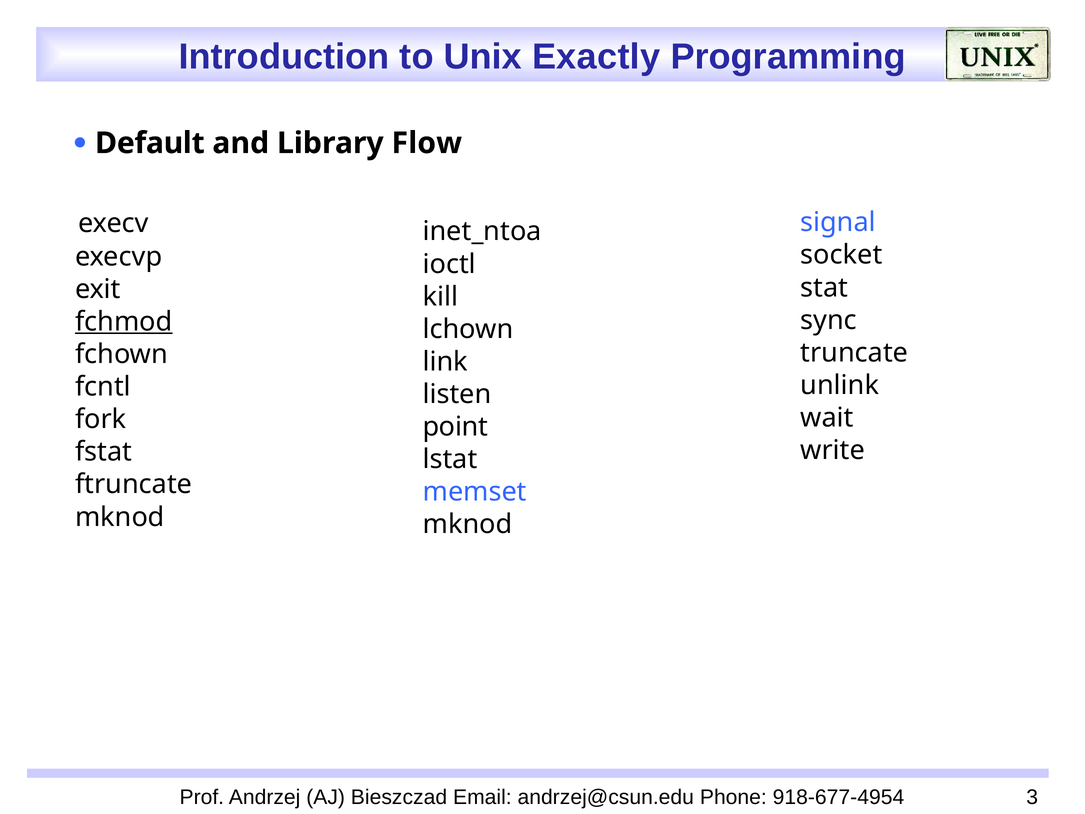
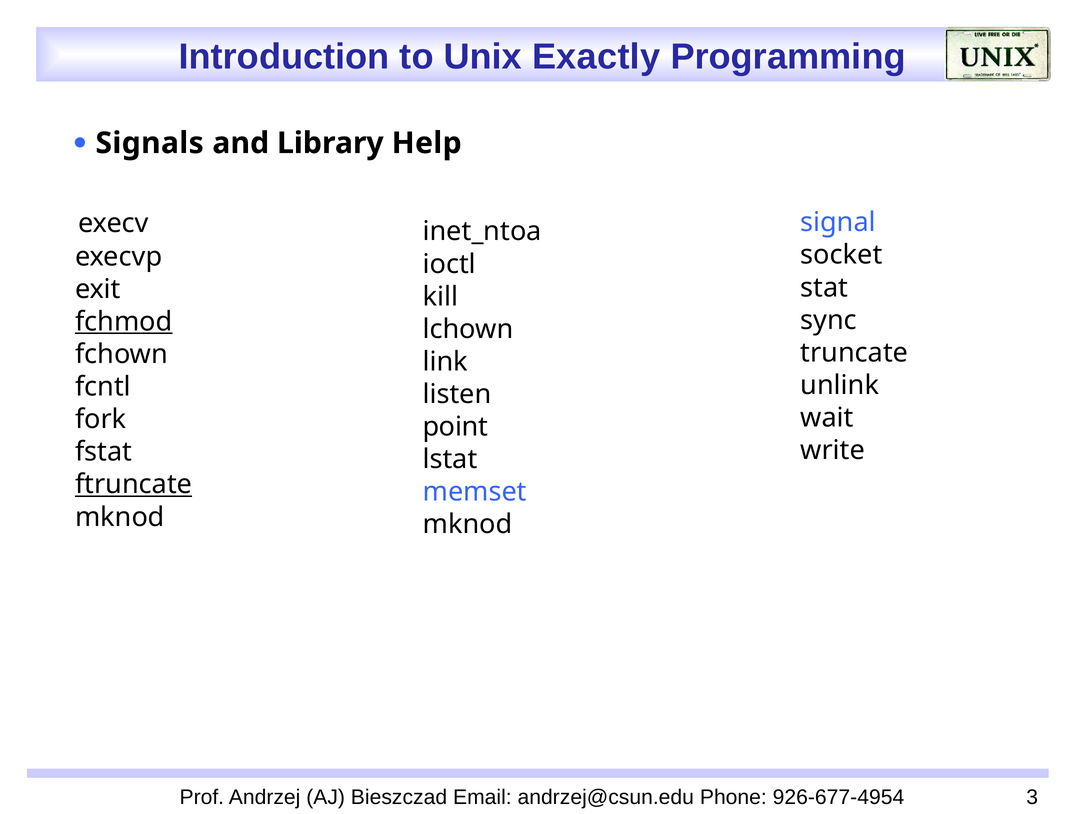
Default: Default -> Signals
Flow: Flow -> Help
ftruncate underline: none -> present
918-677-4954: 918-677-4954 -> 926-677-4954
